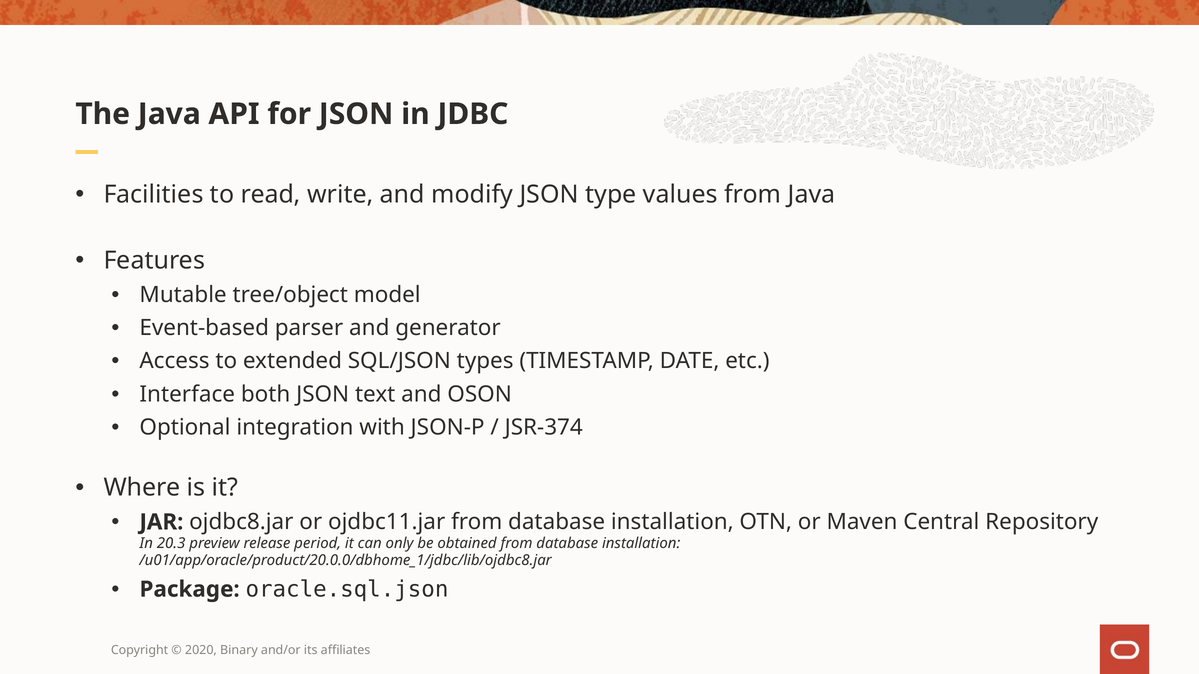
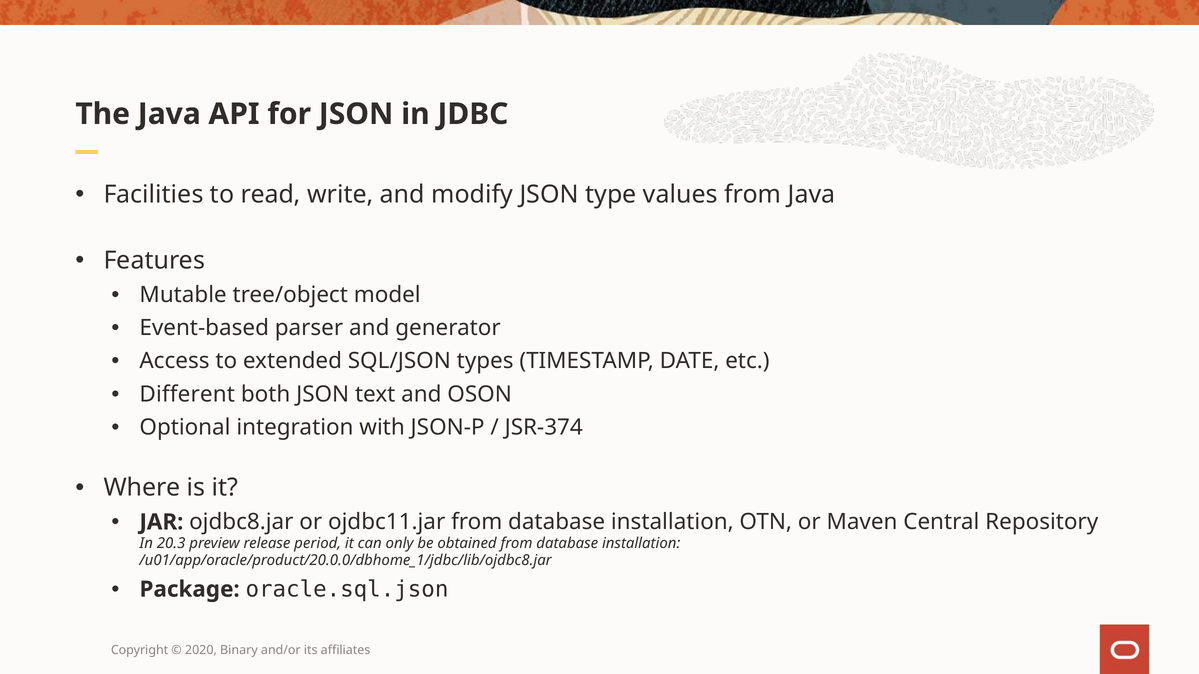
Interface: Interface -> Different
